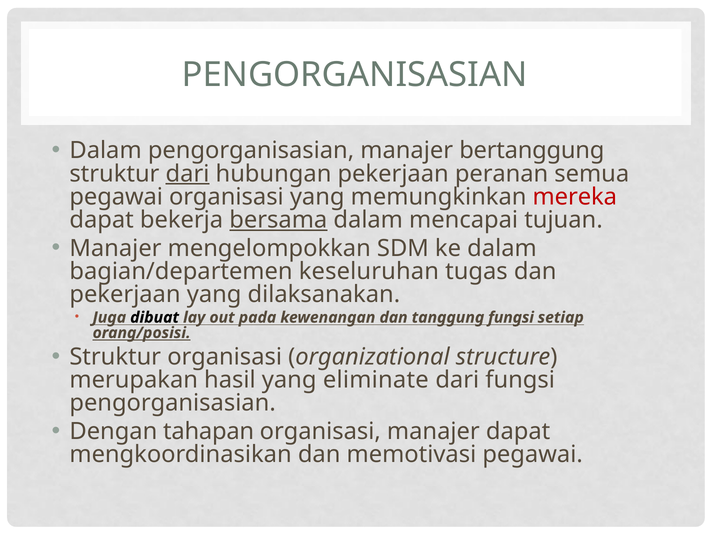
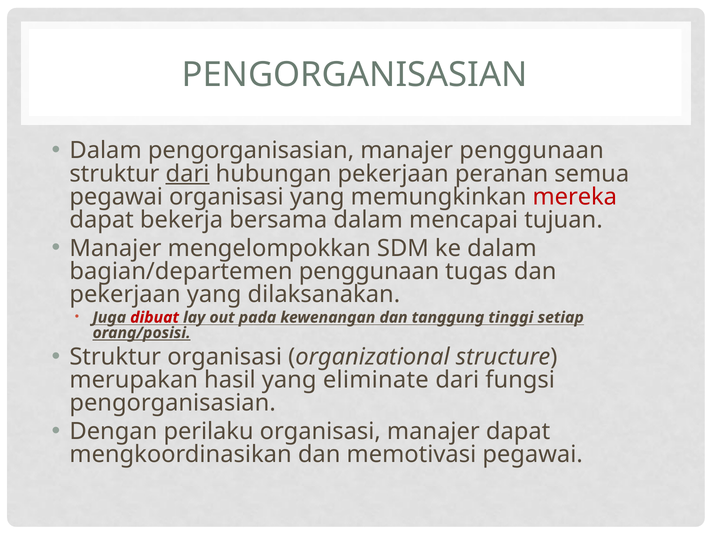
manajer bertanggung: bertanggung -> penggunaan
bersama underline: present -> none
bagian/departemen keseluruhan: keseluruhan -> penggunaan
dibuat colour: black -> red
tanggung fungsi: fungsi -> tinggi
tahapan: tahapan -> perilaku
